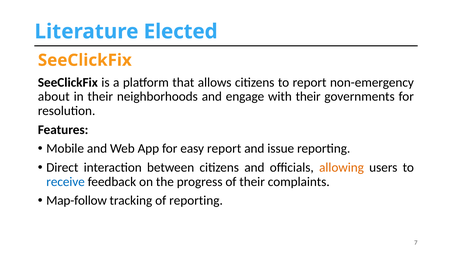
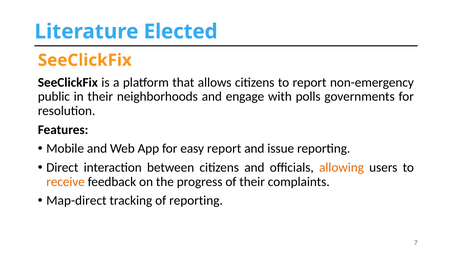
about: about -> public
with their: their -> polls
receive colour: blue -> orange
Map-follow: Map-follow -> Map-direct
